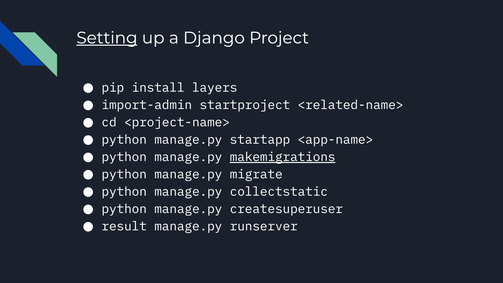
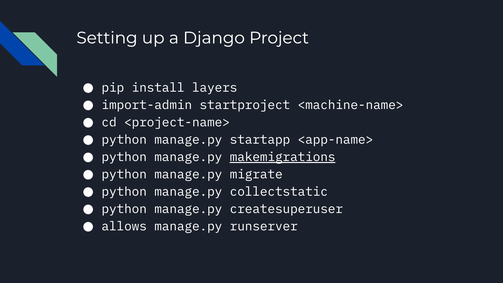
Setting underline: present -> none
<related-name>: <related-name> -> <machine-name>
result: result -> allows
